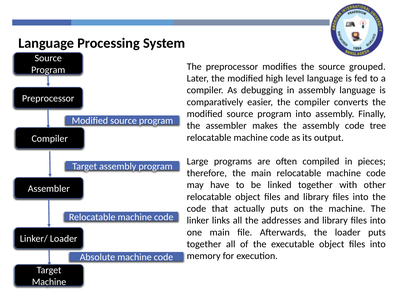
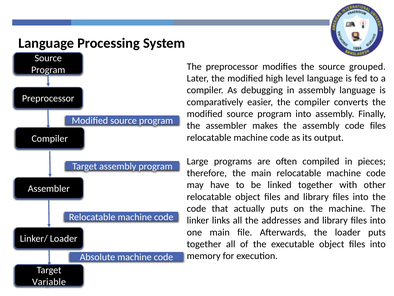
code tree: tree -> files
Machine at (49, 281): Machine -> Variable
